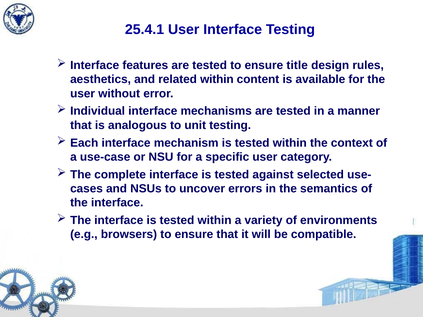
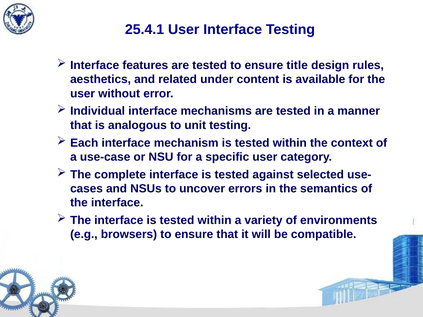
related within: within -> under
